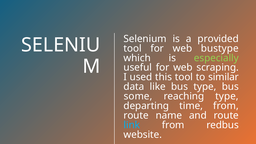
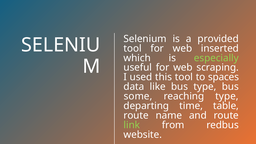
bustype: bustype -> inserted
similar: similar -> spaces
time from: from -> table
link colour: light blue -> light green
